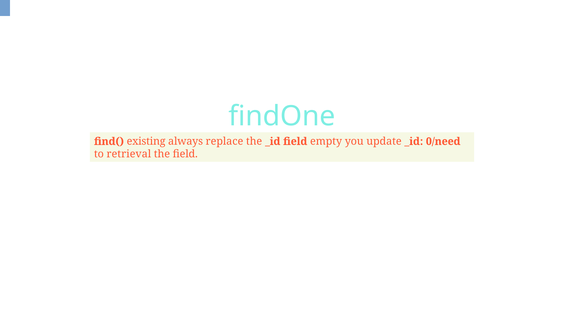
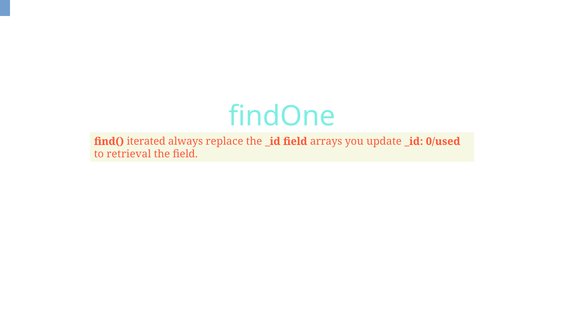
existing: existing -> iterated
empty: empty -> arrays
0/need: 0/need -> 0/used
